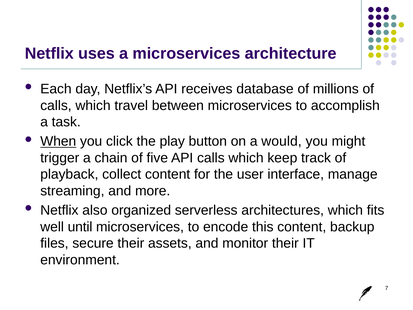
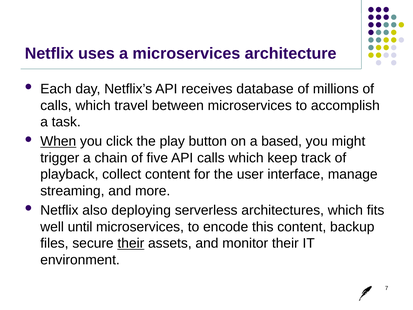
would: would -> based
organized: organized -> deploying
their at (131, 243) underline: none -> present
